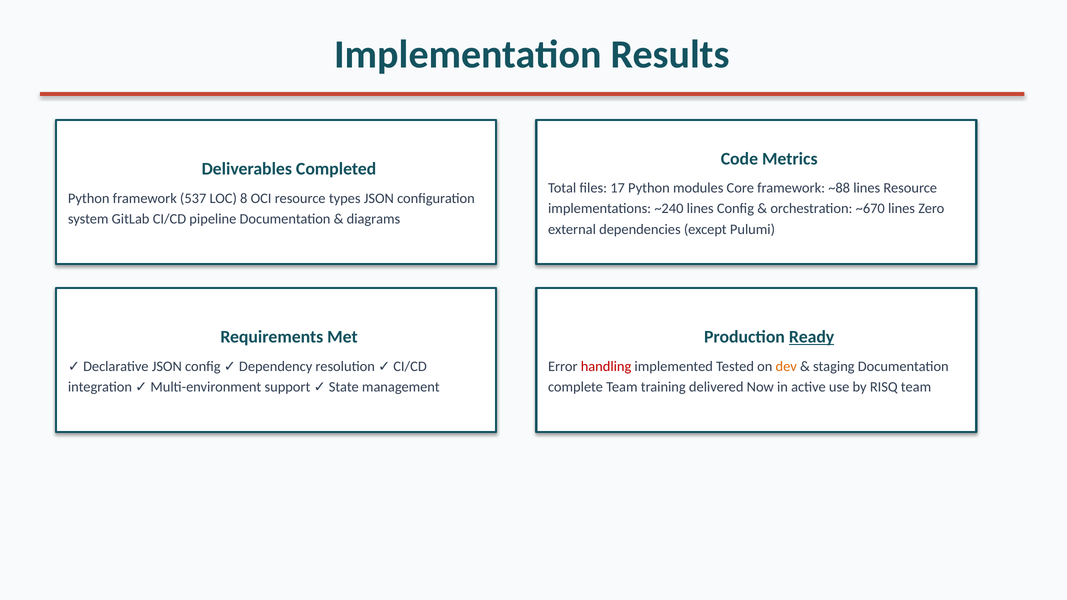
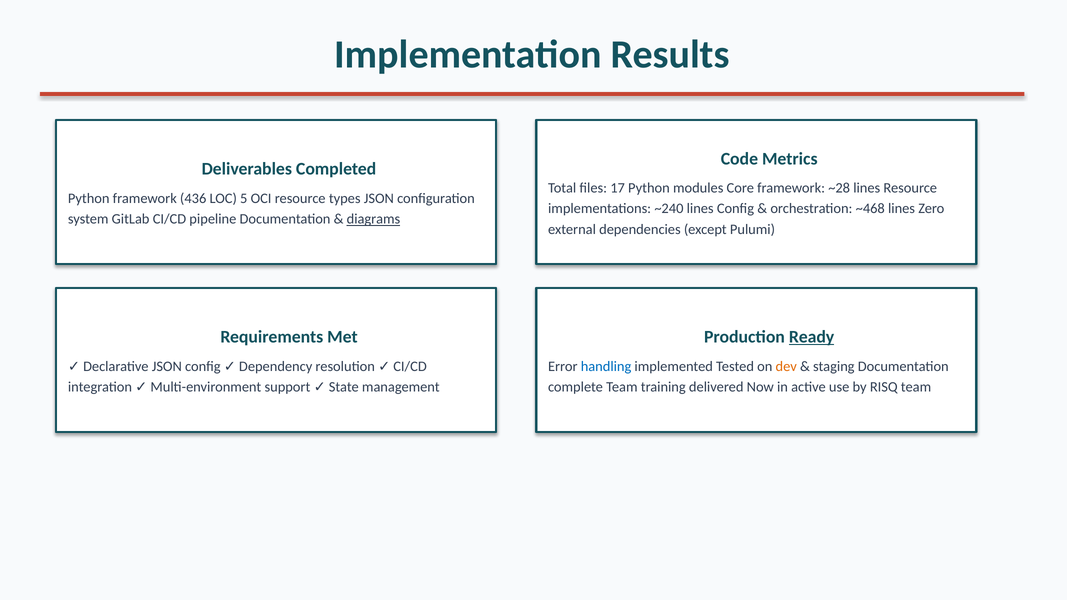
~88: ~88 -> ~28
537: 537 -> 436
8: 8 -> 5
~670: ~670 -> ~468
diagrams underline: none -> present
handling colour: red -> blue
